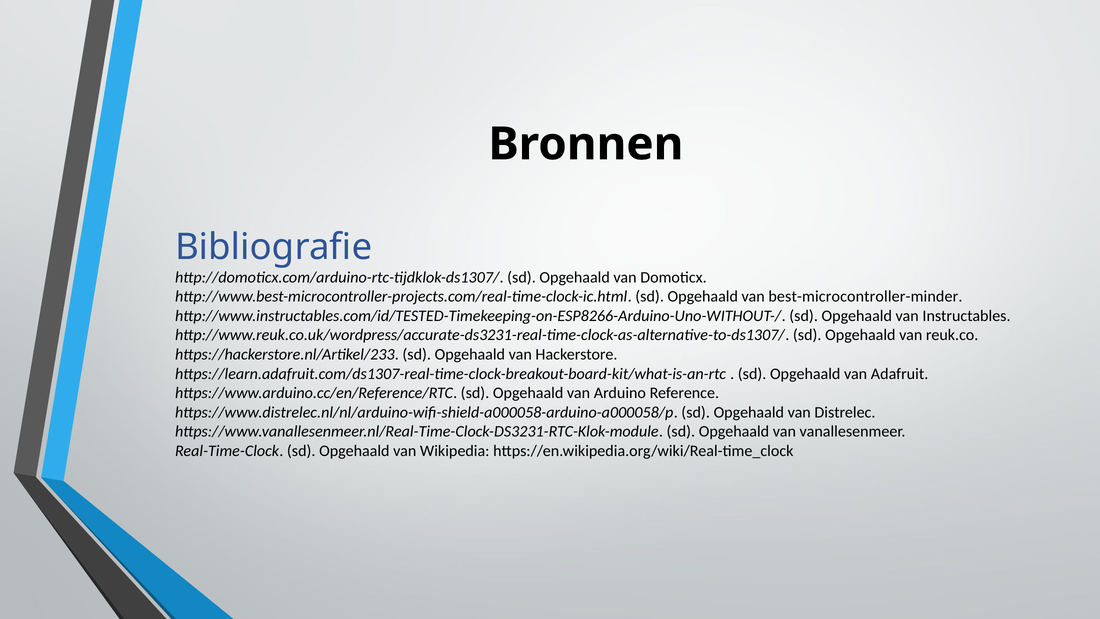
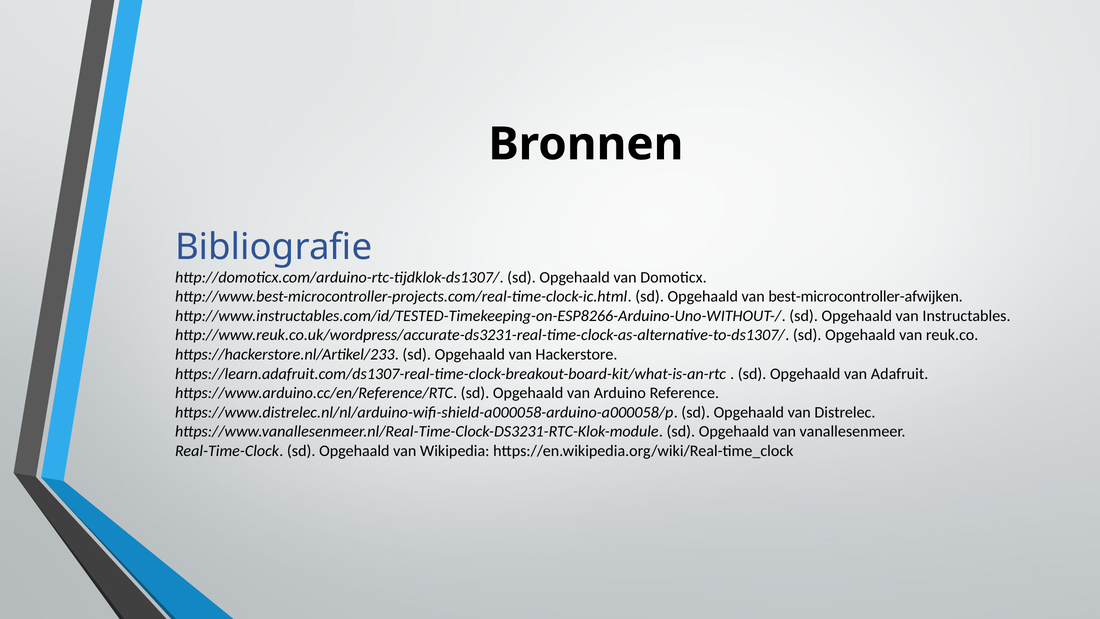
best-microcontroller-minder: best-microcontroller-minder -> best-microcontroller-afwijken
